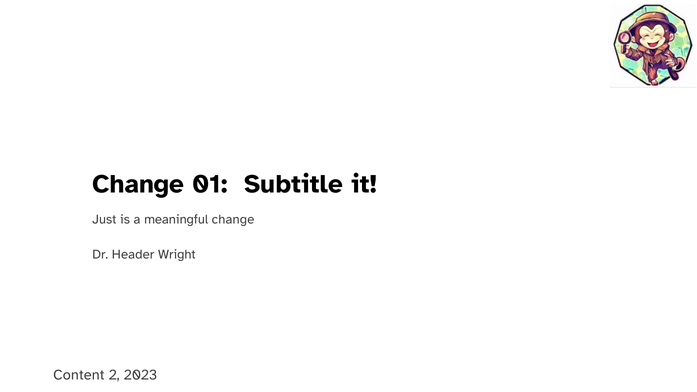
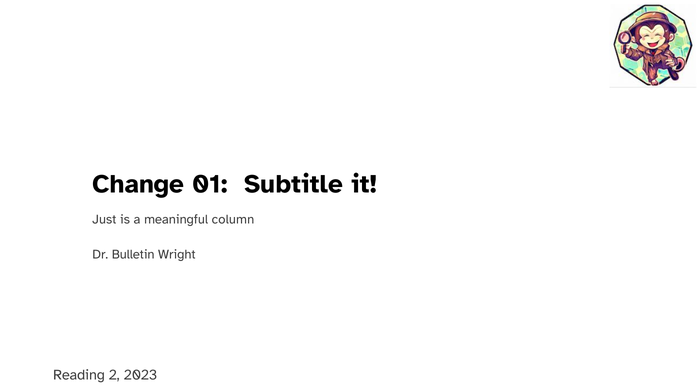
meaningful change: change -> column
Header: Header -> Bulletin
Content: Content -> Reading
